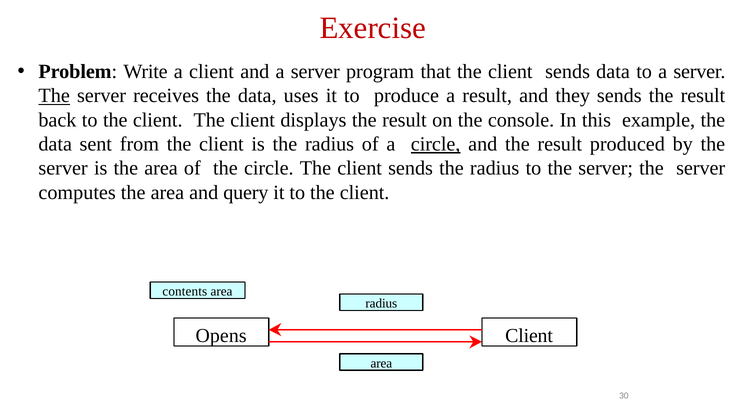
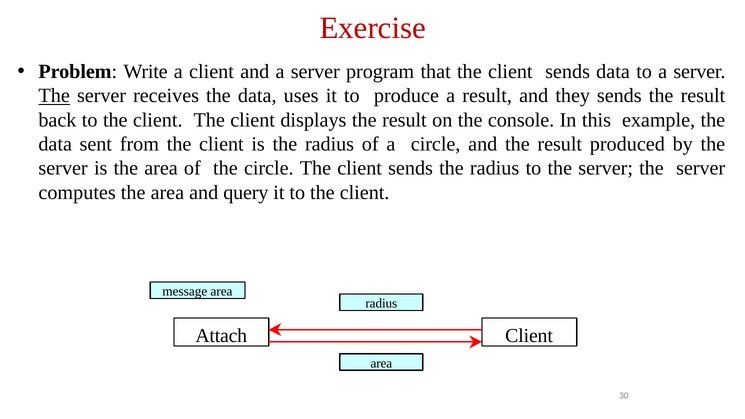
circle at (436, 144) underline: present -> none
contents: contents -> message
Opens: Opens -> Attach
